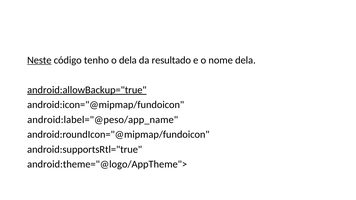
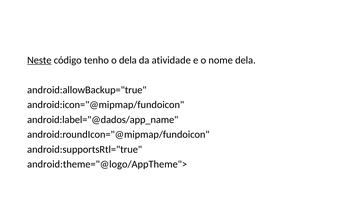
resultado: resultado -> atividade
android:allowBackup="true underline: present -> none
android:label="@peso/app_name: android:label="@peso/app_name -> android:label="@dados/app_name
